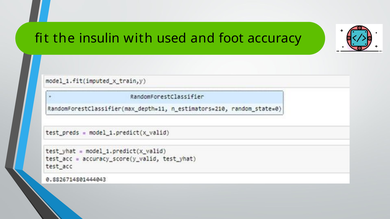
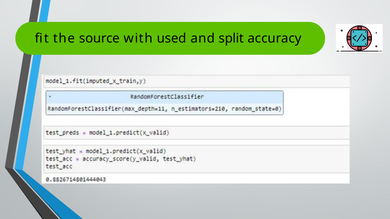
insulin: insulin -> source
foot: foot -> split
